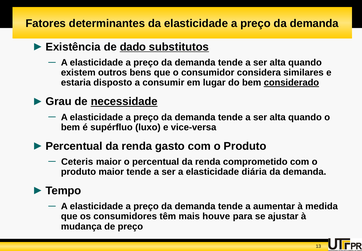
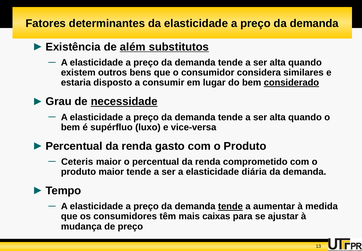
dado: dado -> além
tende at (230, 206) underline: none -> present
houve: houve -> caixas
